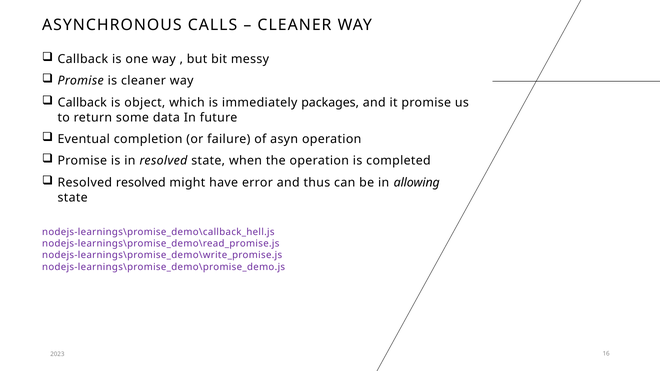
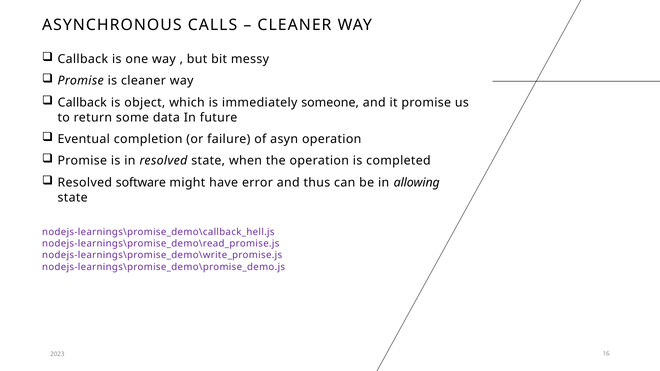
packages: packages -> someone
Resolved resolved: resolved -> software
